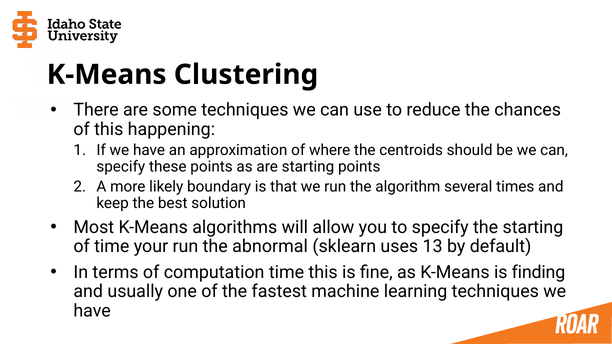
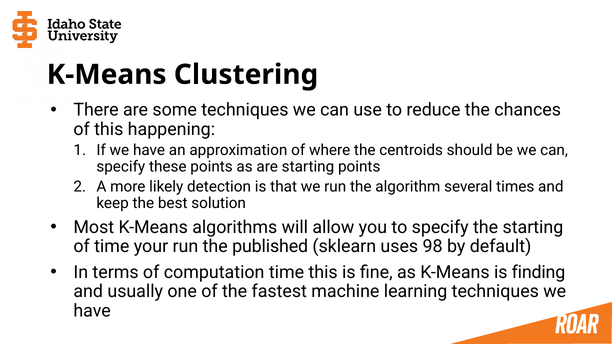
boundary: boundary -> detection
abnormal: abnormal -> published
13: 13 -> 98
